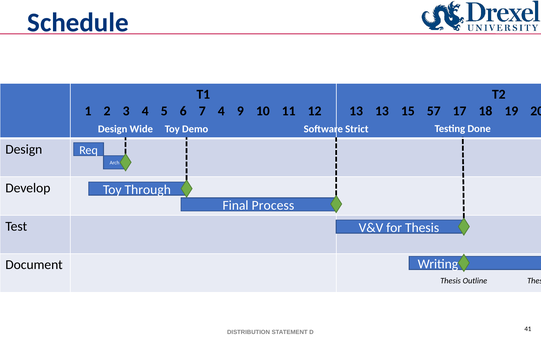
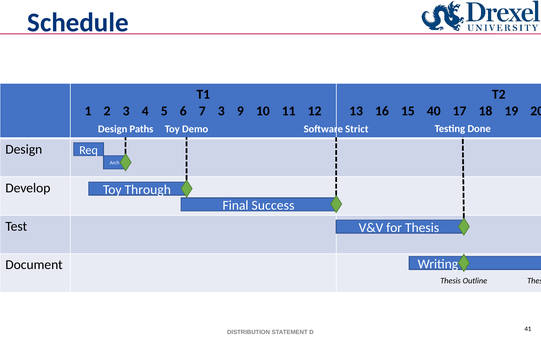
7 4: 4 -> 3
13 13: 13 -> 16
57: 57 -> 40
Wide: Wide -> Paths
Process: Process -> Success
